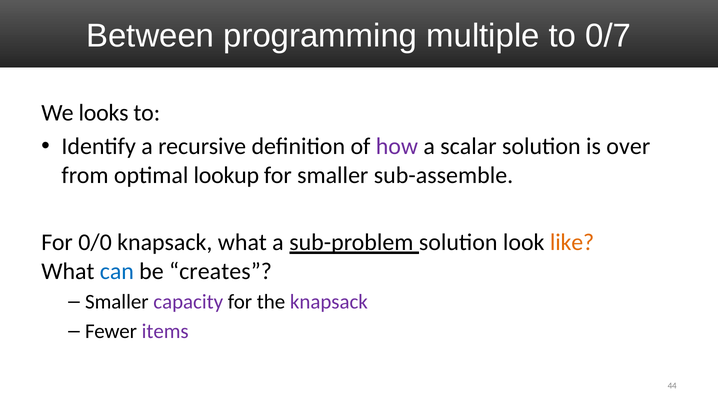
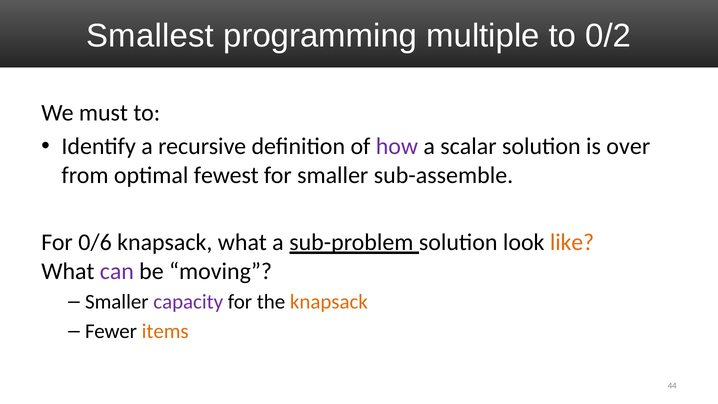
Between: Between -> Smallest
0/7: 0/7 -> 0/2
looks: looks -> must
lookup: lookup -> fewest
0/0: 0/0 -> 0/6
can colour: blue -> purple
creates: creates -> moving
knapsack at (329, 302) colour: purple -> orange
items colour: purple -> orange
